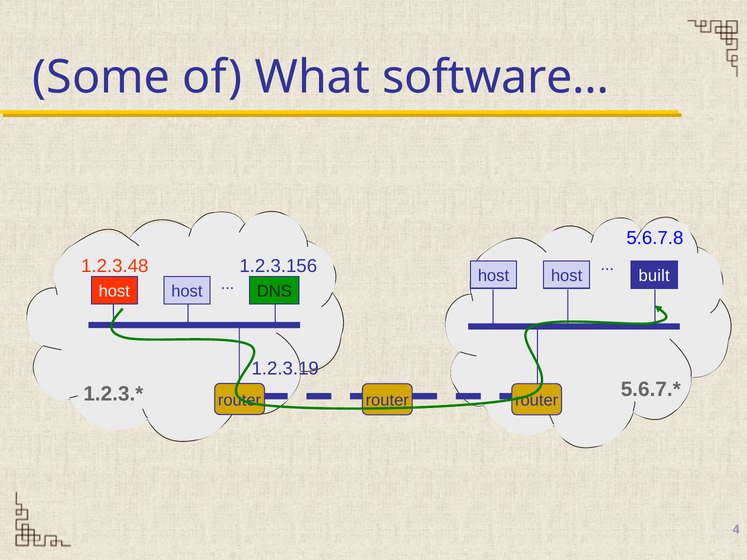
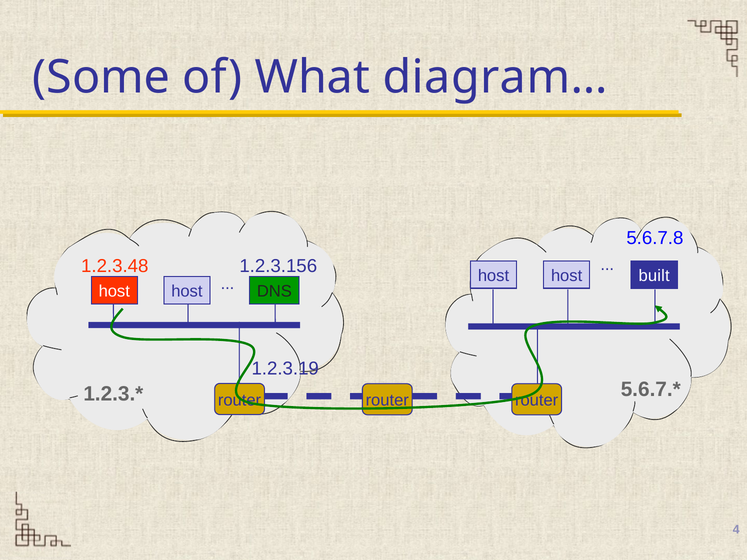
software…: software… -> diagram…
